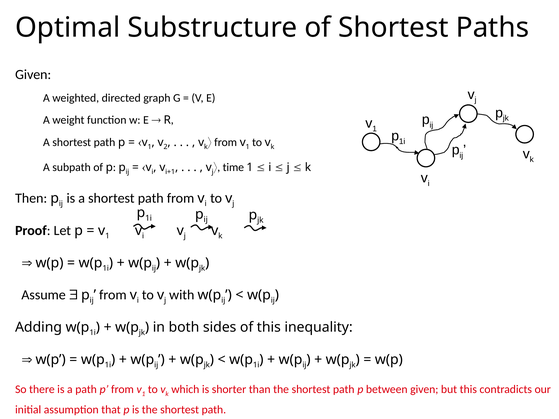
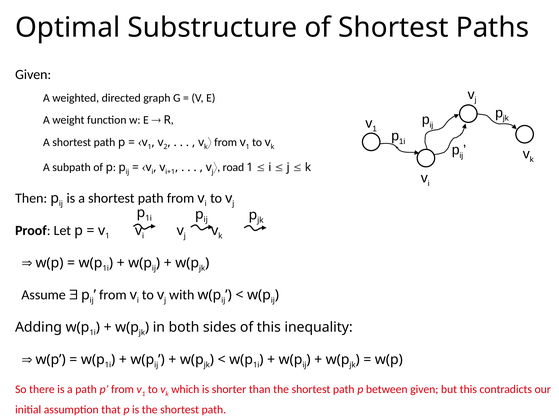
time: time -> road
